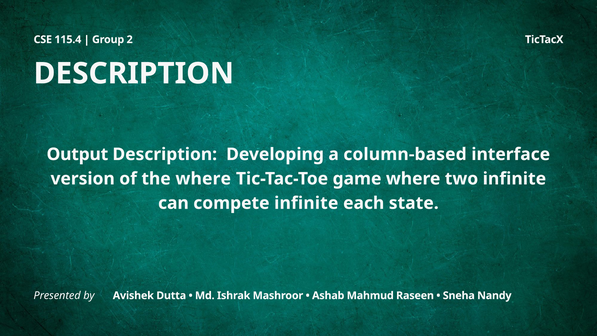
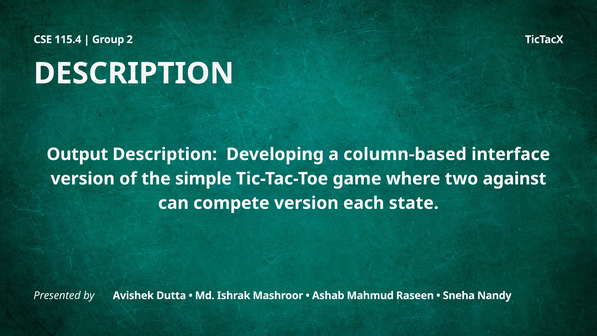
the where: where -> simple
two infinite: infinite -> against
compete infinite: infinite -> version
